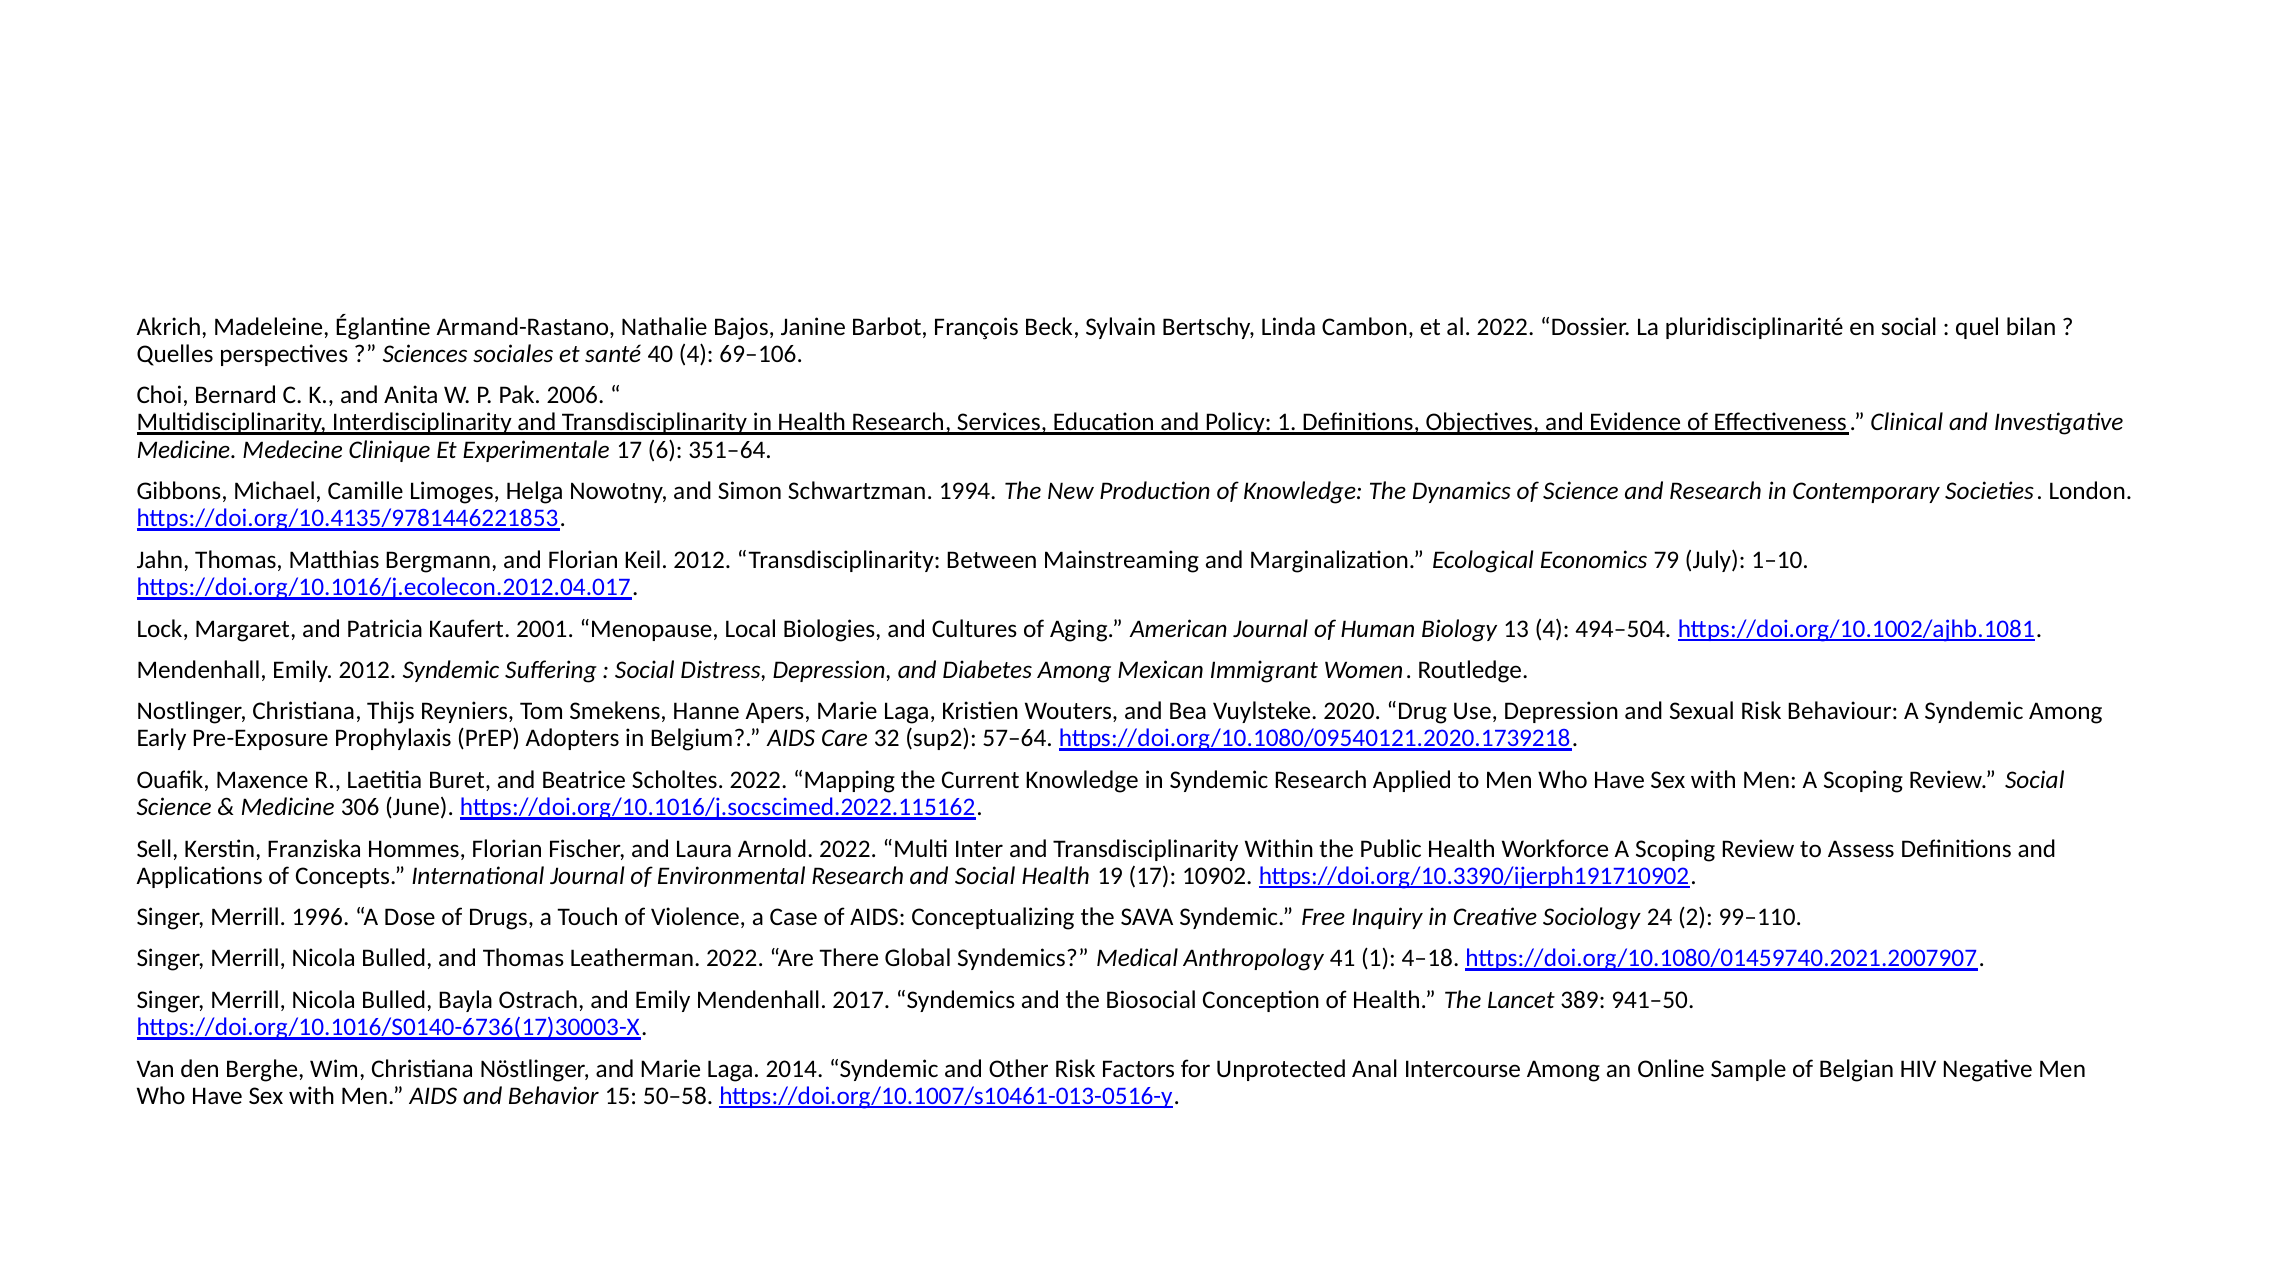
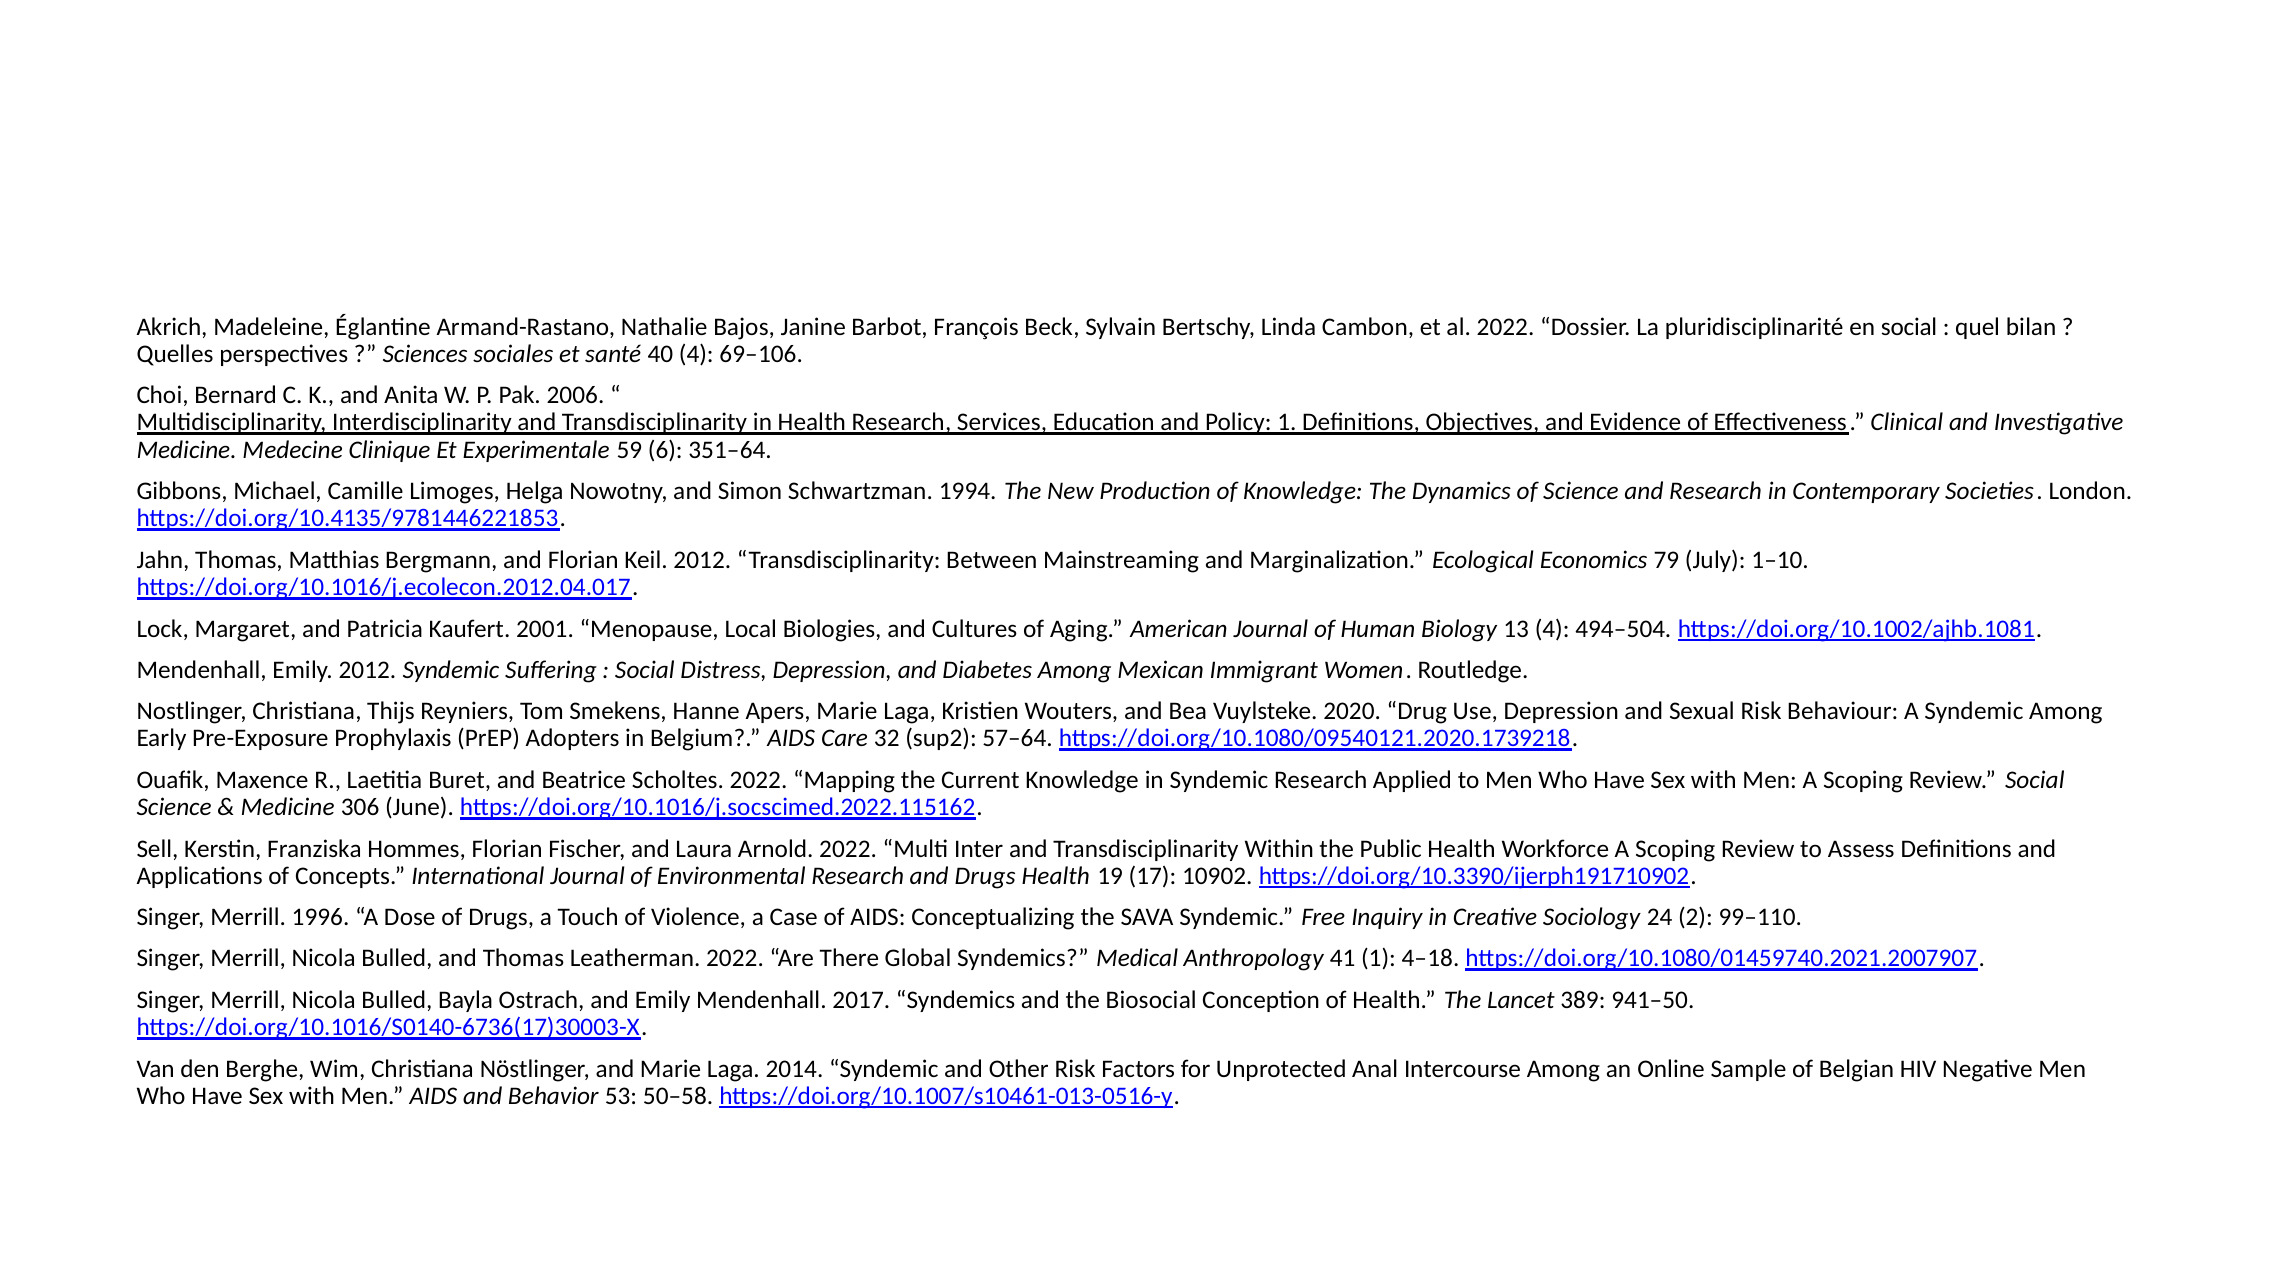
Experimentale 17: 17 -> 59
and Social: Social -> Drugs
15: 15 -> 53
